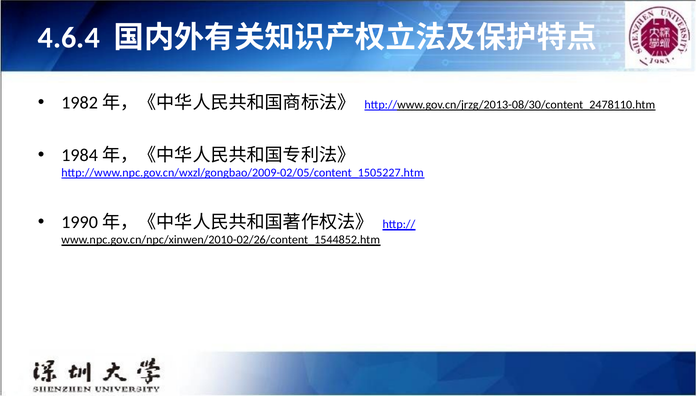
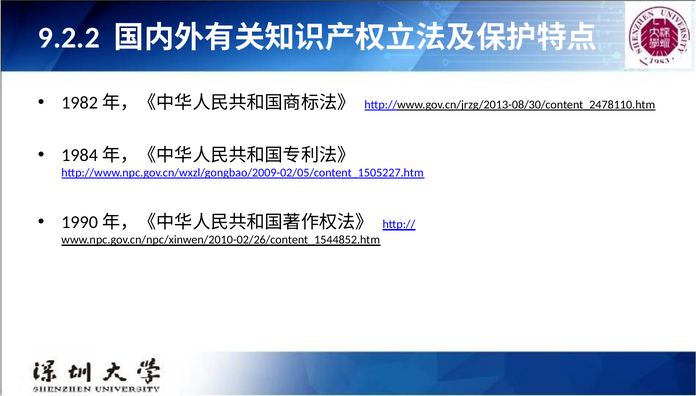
4.6.4: 4.6.4 -> 9.2.2
